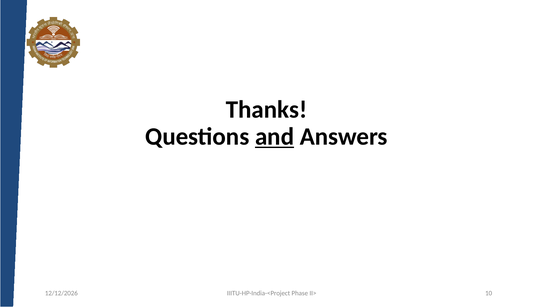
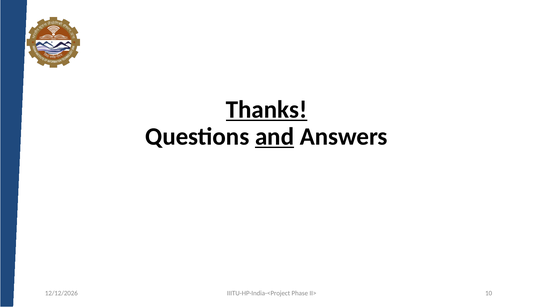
Thanks underline: none -> present
